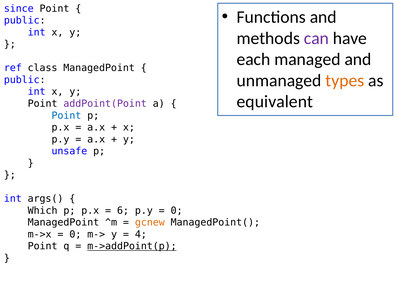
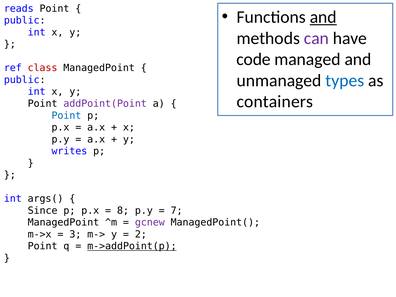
since: since -> reads
and at (323, 17) underline: none -> present
each: each -> code
class colour: black -> red
types colour: orange -> blue
equivalent: equivalent -> containers
unsafe: unsafe -> writes
Which: Which -> Since
6: 6 -> 8
0 at (177, 211): 0 -> 7
gcnew colour: orange -> purple
0 at (75, 234): 0 -> 3
4: 4 -> 2
